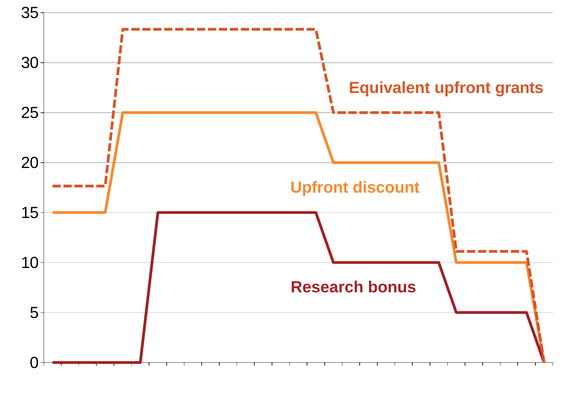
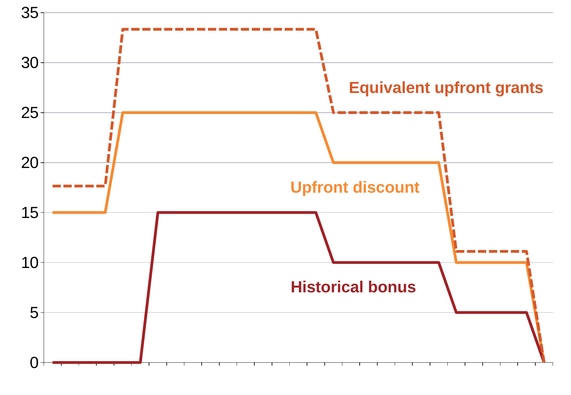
Research: Research -> Historical
